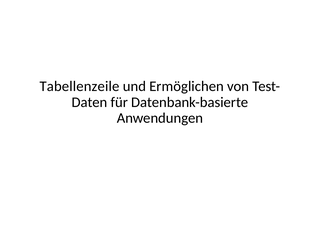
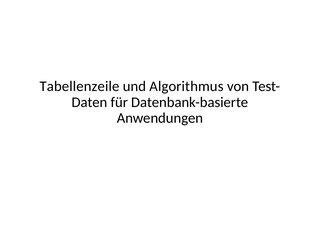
Ermöglichen: Ermöglichen -> Algorithmus
